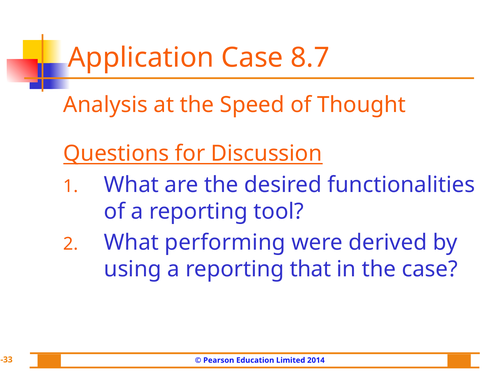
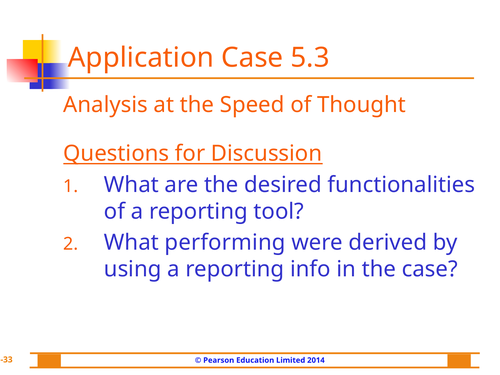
8.7: 8.7 -> 5.3
that: that -> info
